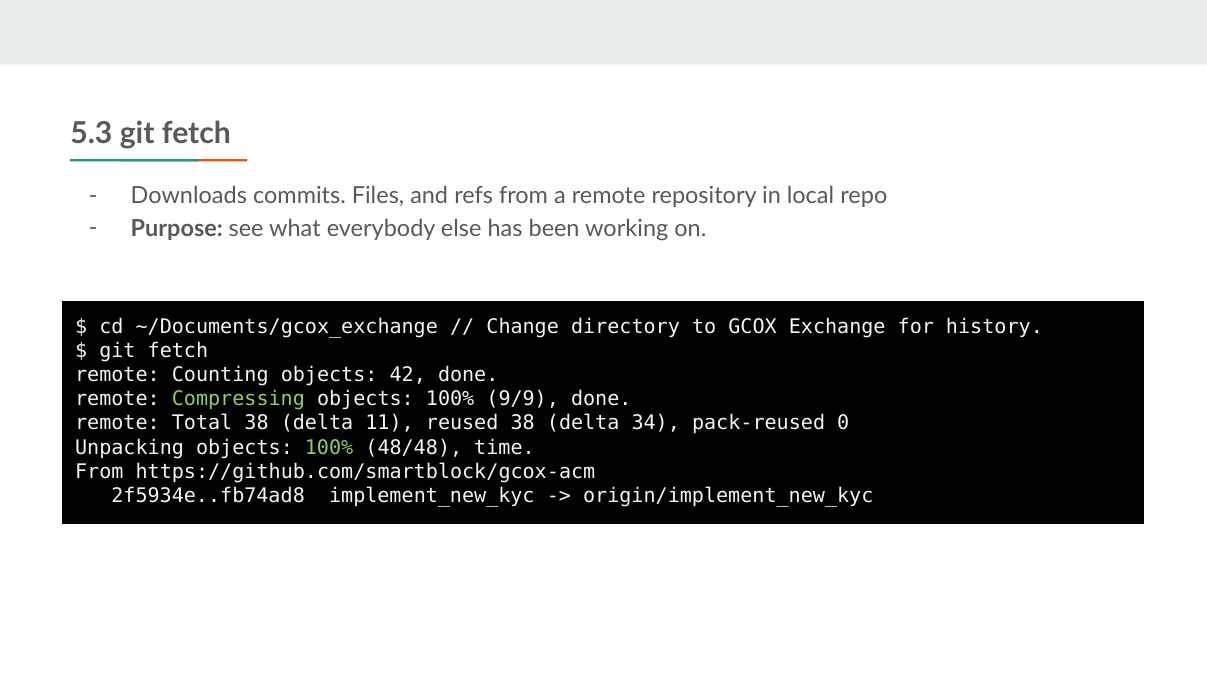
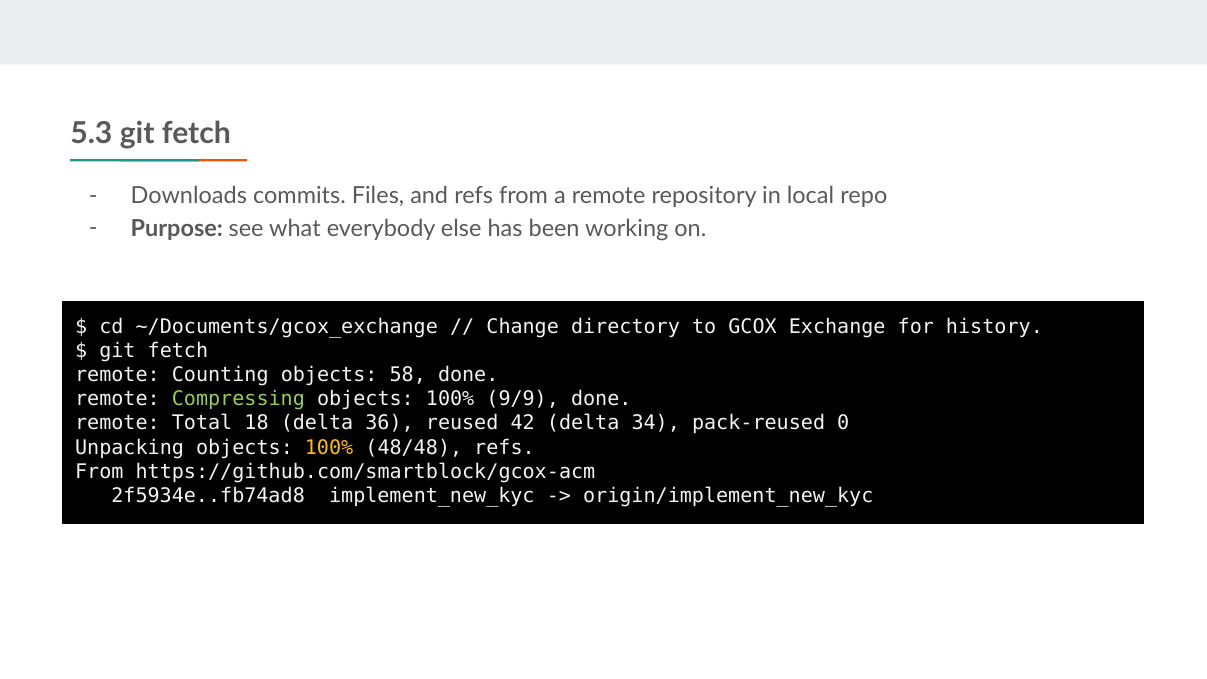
42: 42 -> 58
Total 38: 38 -> 18
11: 11 -> 36
reused 38: 38 -> 42
100% at (329, 447) colour: light green -> yellow
48/48 time: time -> refs
